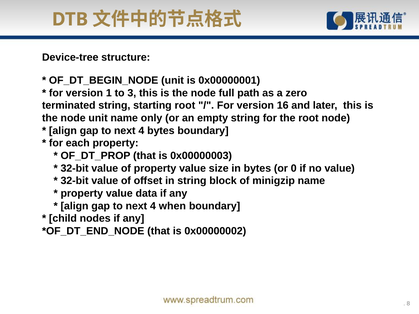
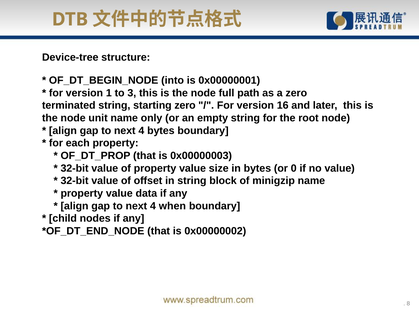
OF_DT_BEGIN_NODE unit: unit -> into
starting root: root -> zero
